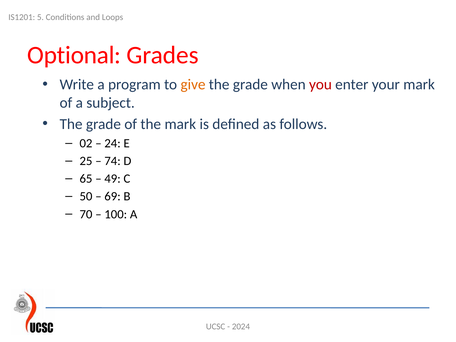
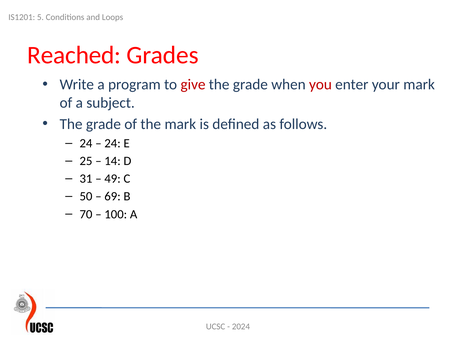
Optional: Optional -> Reached
give colour: orange -> red
02 at (86, 143): 02 -> 24
74: 74 -> 14
65: 65 -> 31
